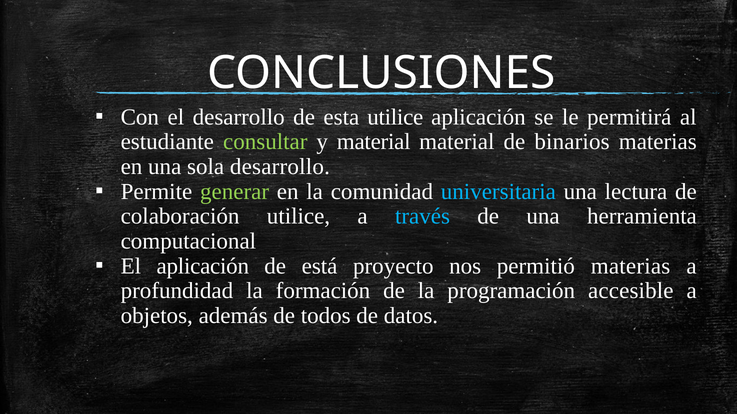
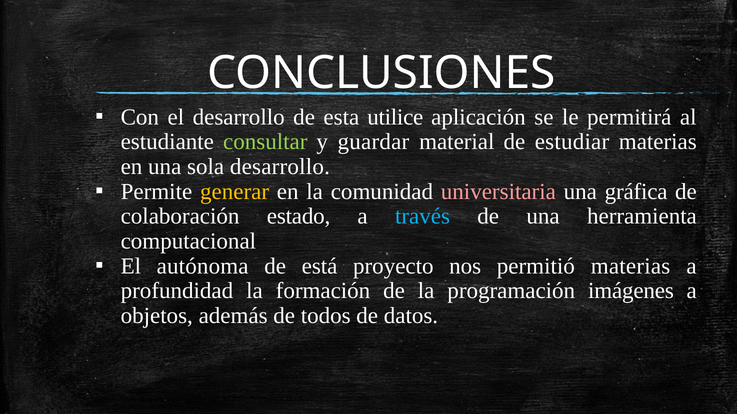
y material: material -> guardar
binarios: binarios -> estudiar
generar colour: light green -> yellow
universitaria colour: light blue -> pink
lectura: lectura -> gráfica
colaboración utilice: utilice -> estado
El aplicación: aplicación -> autónoma
accesible: accesible -> imágenes
